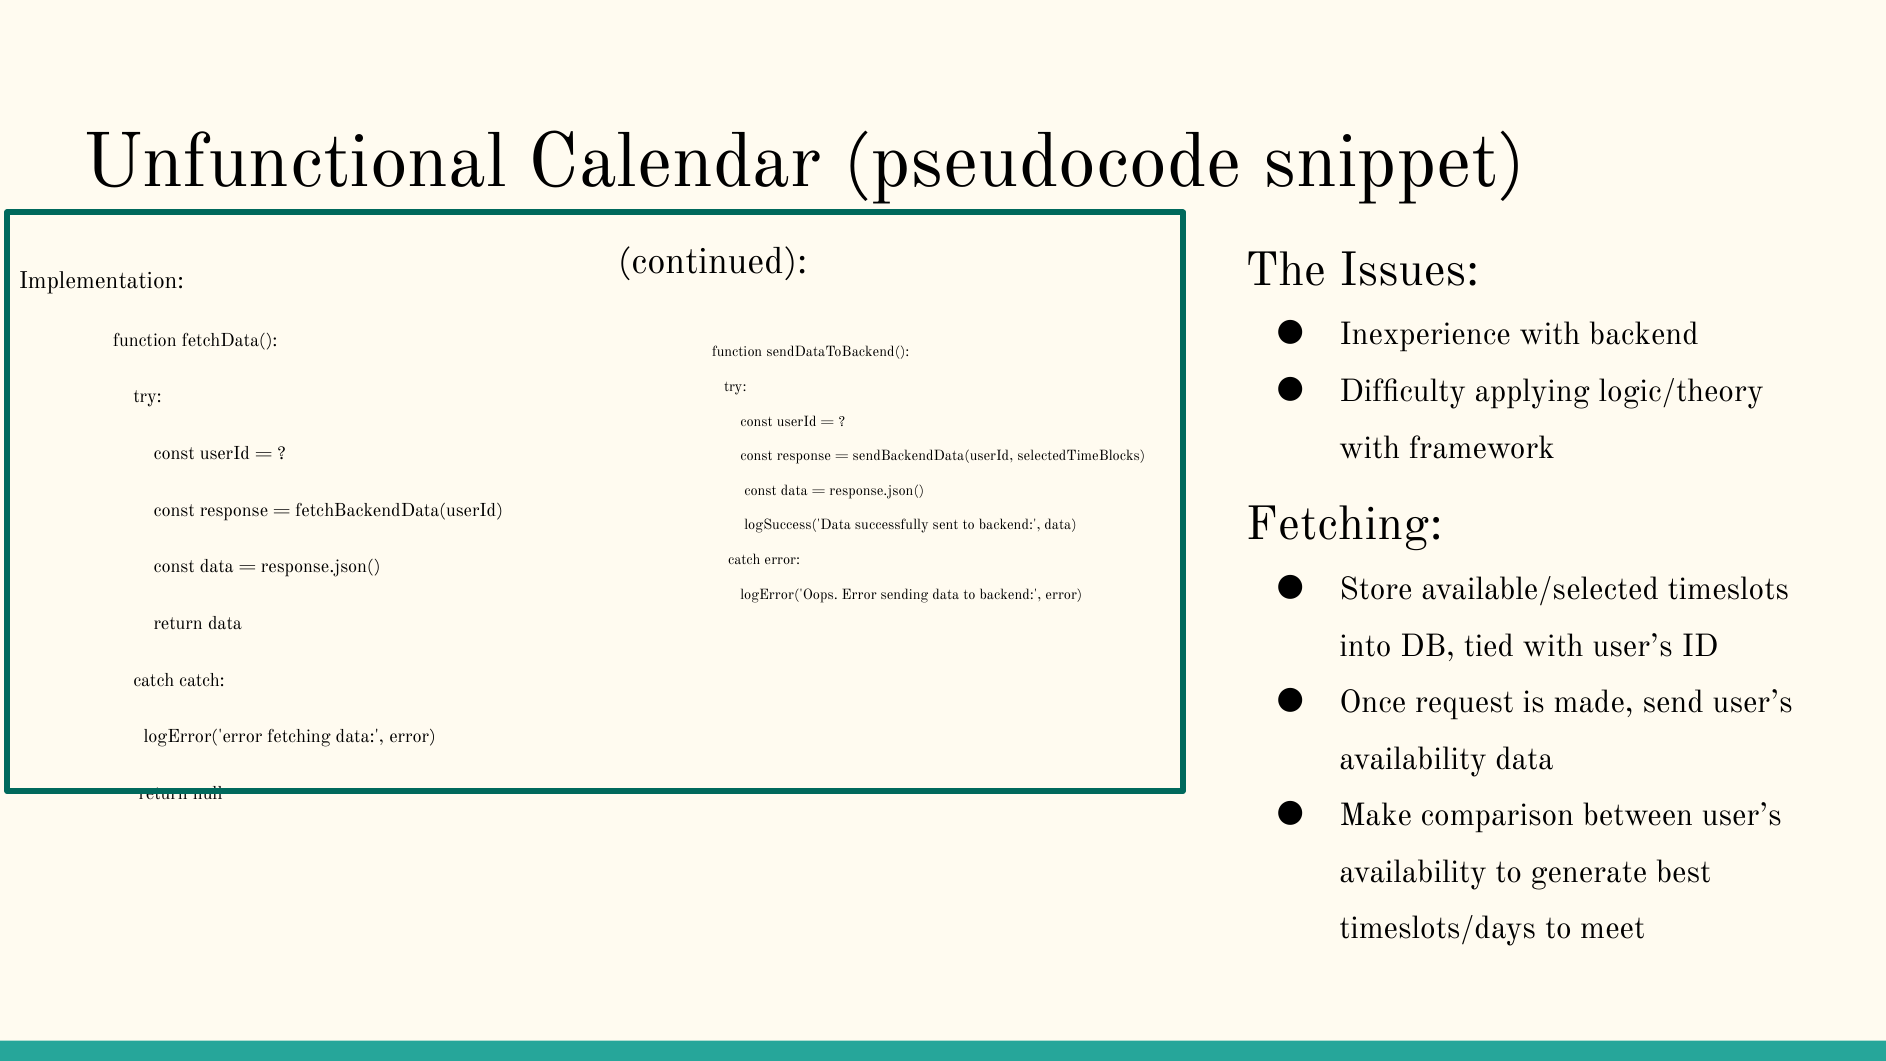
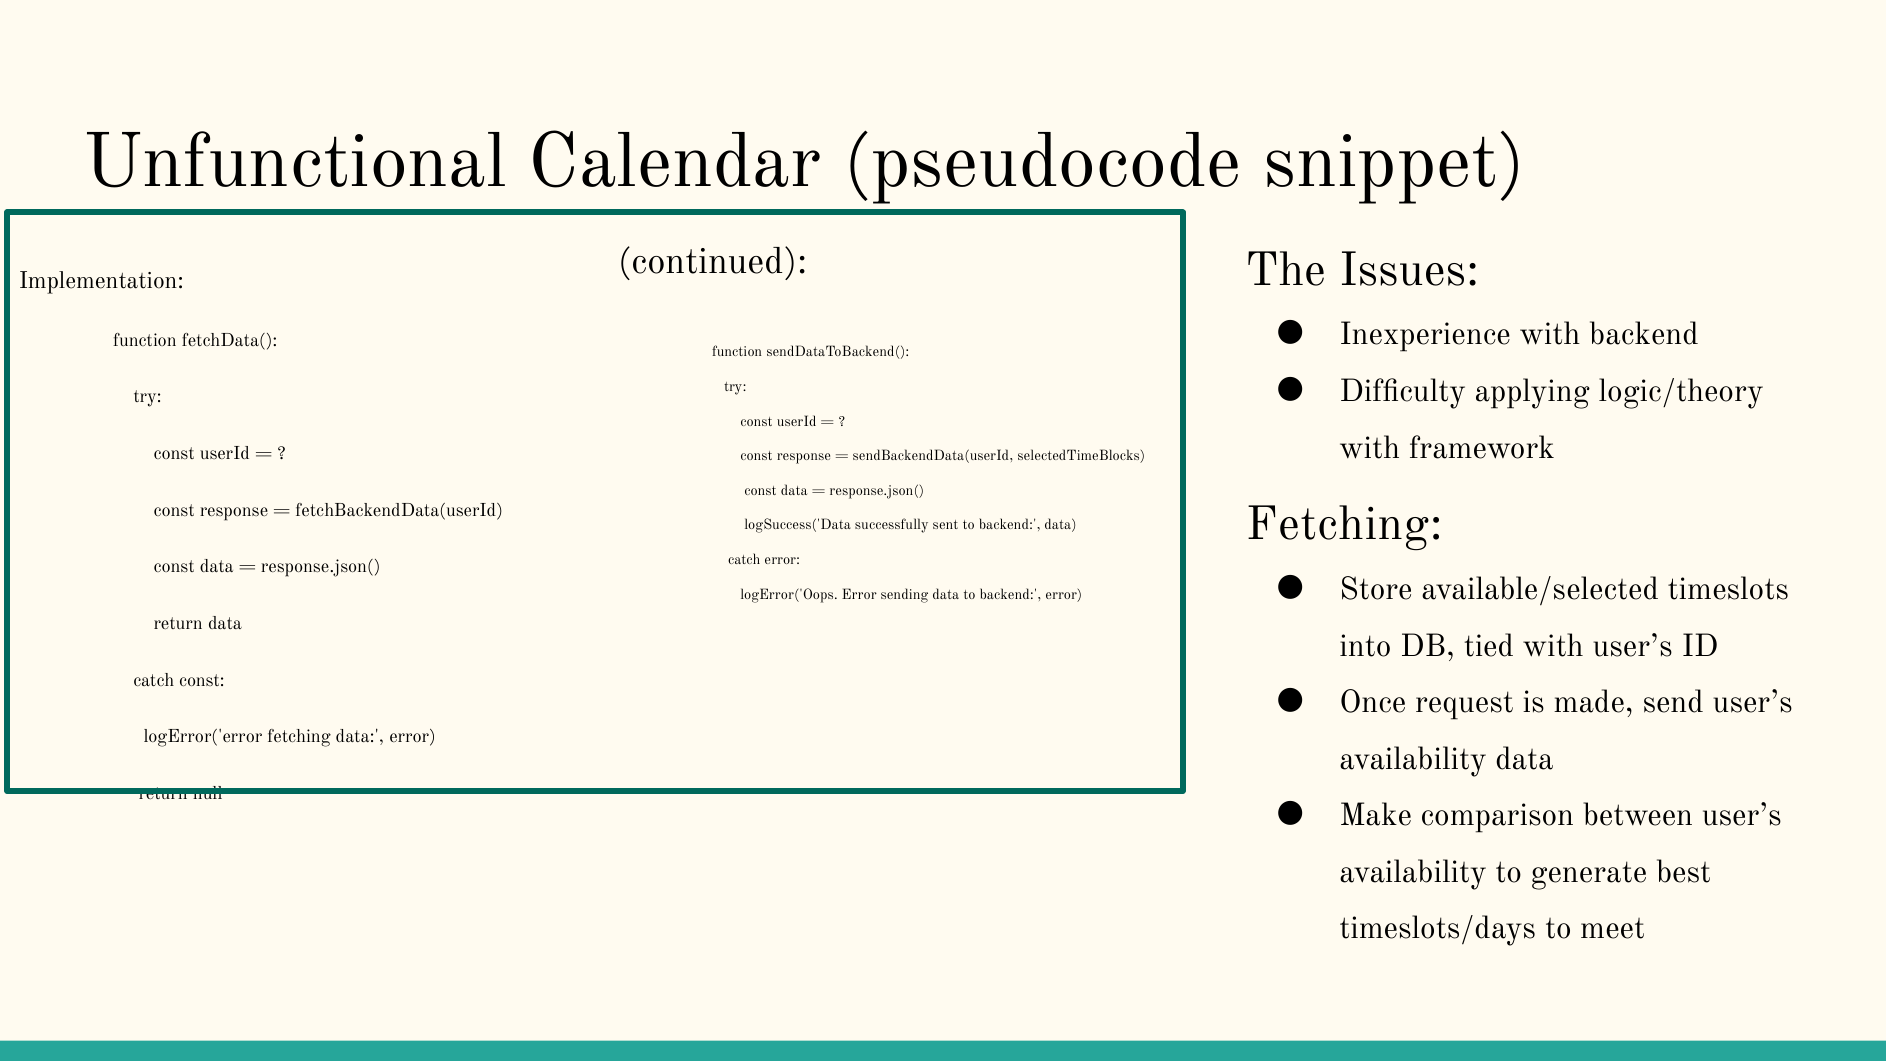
catch catch: catch -> const
